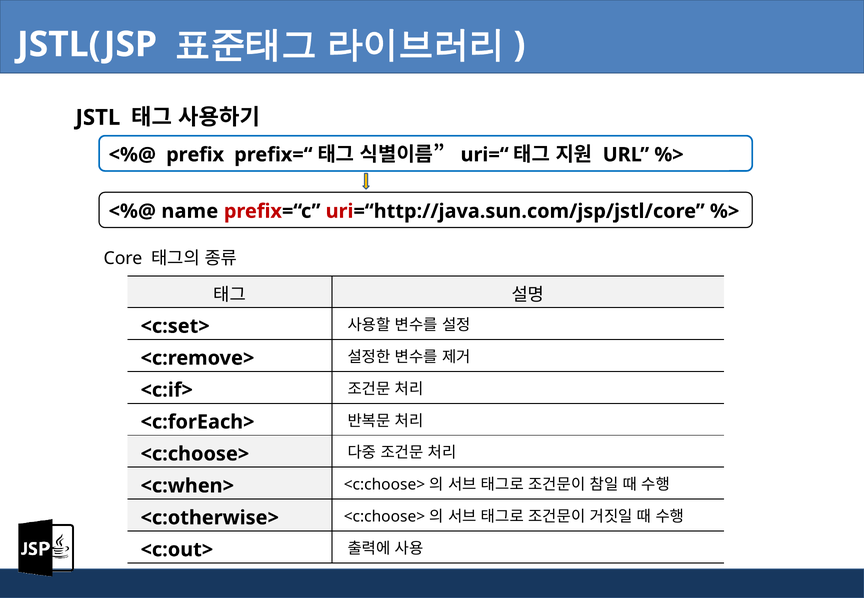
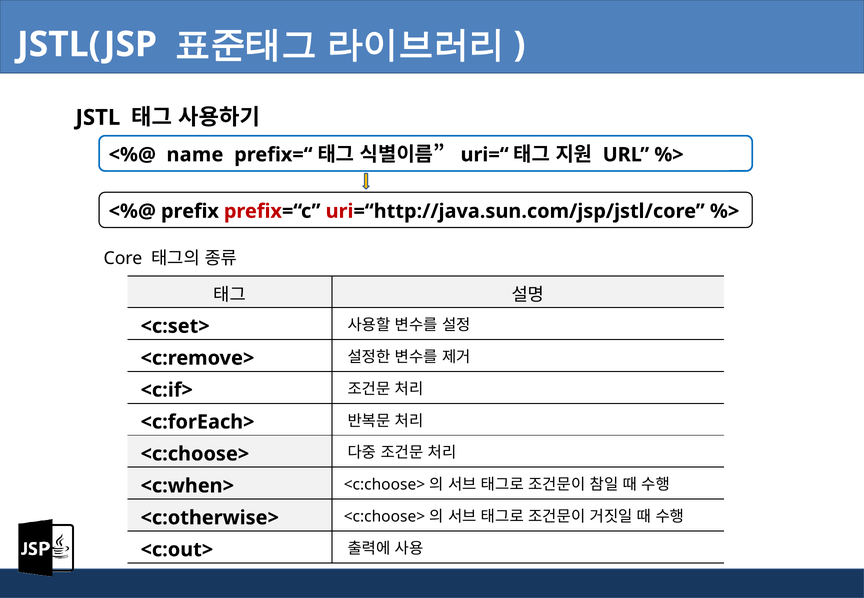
prefix: prefix -> name
name: name -> prefix
